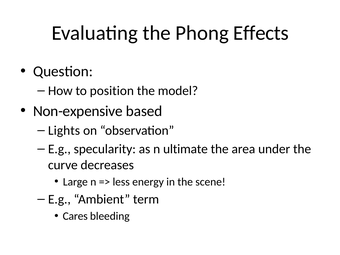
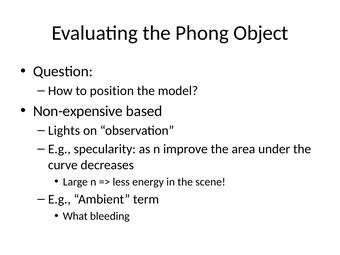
Effects: Effects -> Object
ultimate: ultimate -> improve
Cares: Cares -> What
